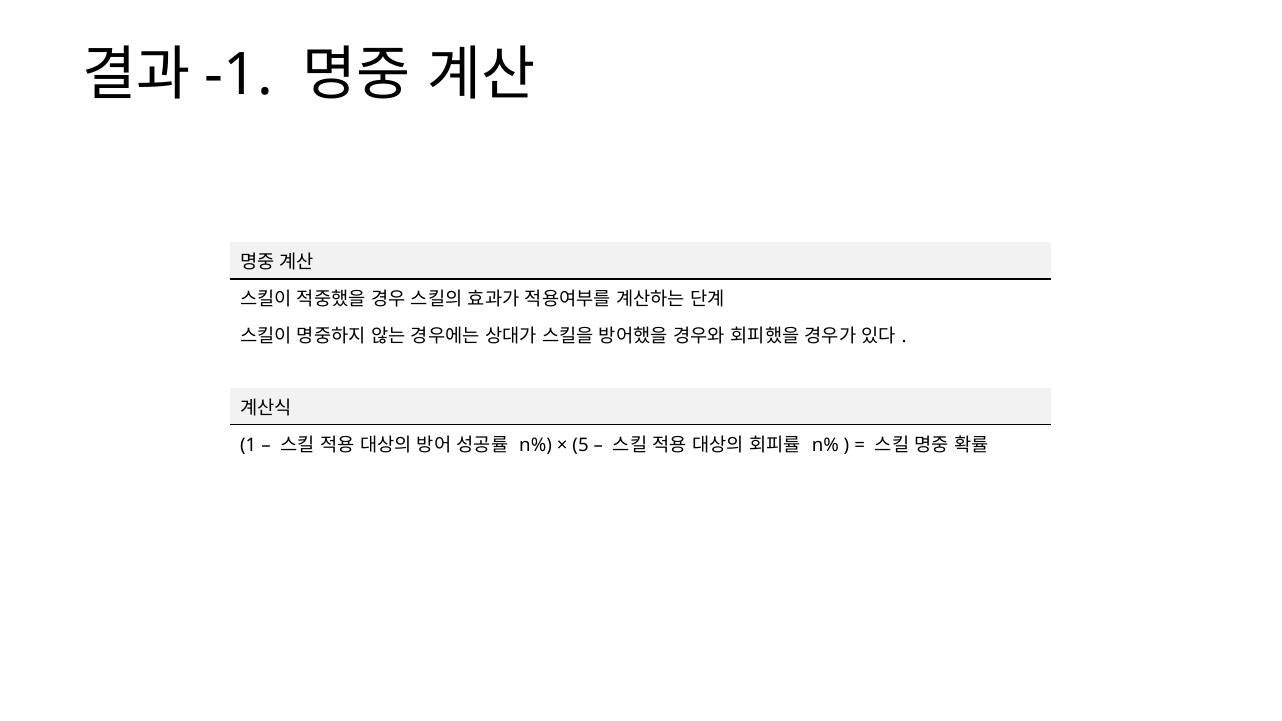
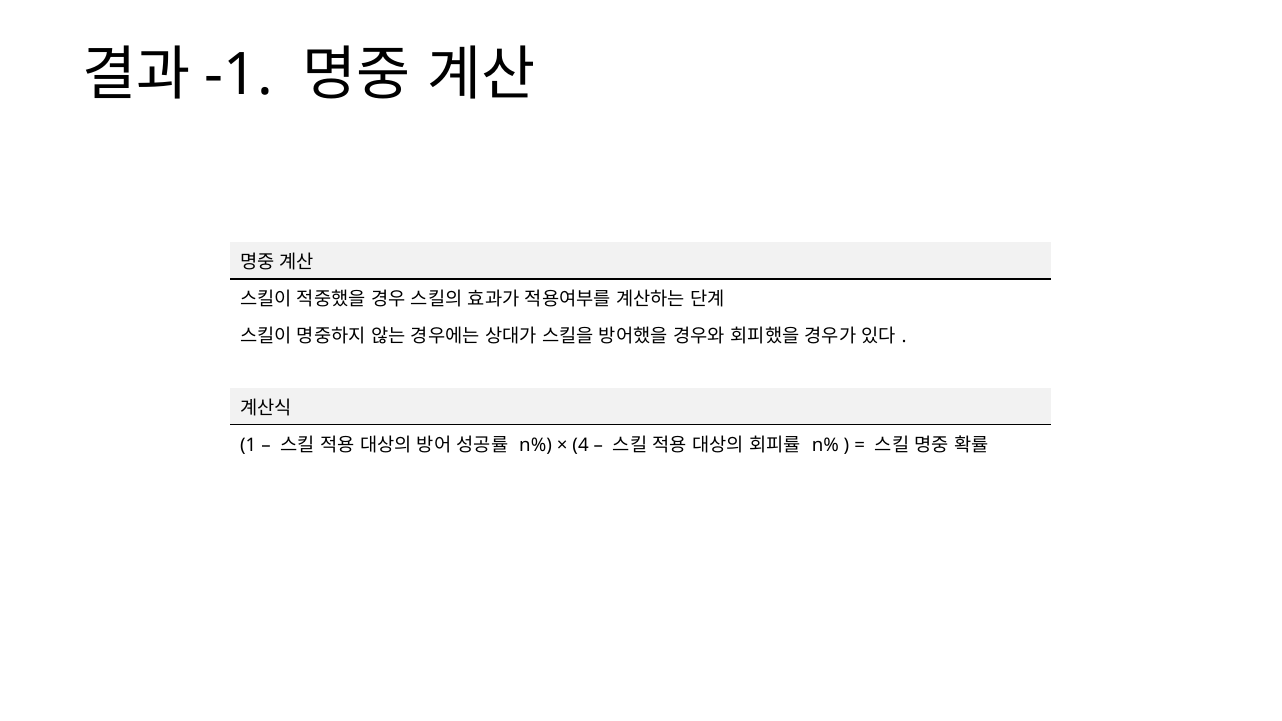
5: 5 -> 4
